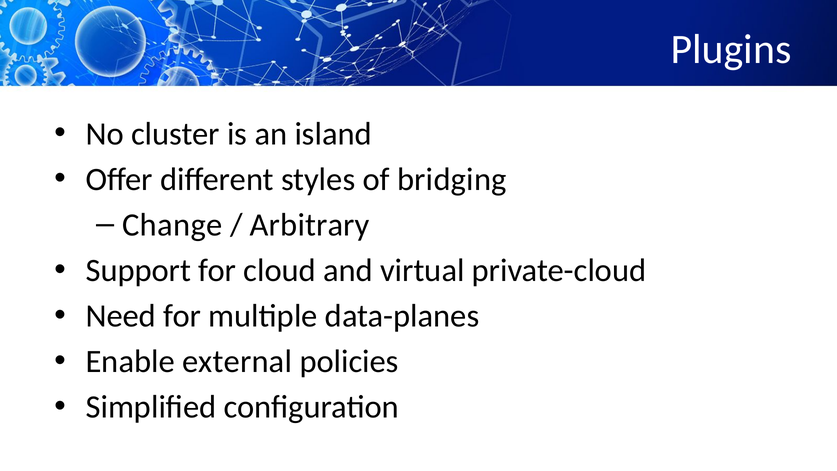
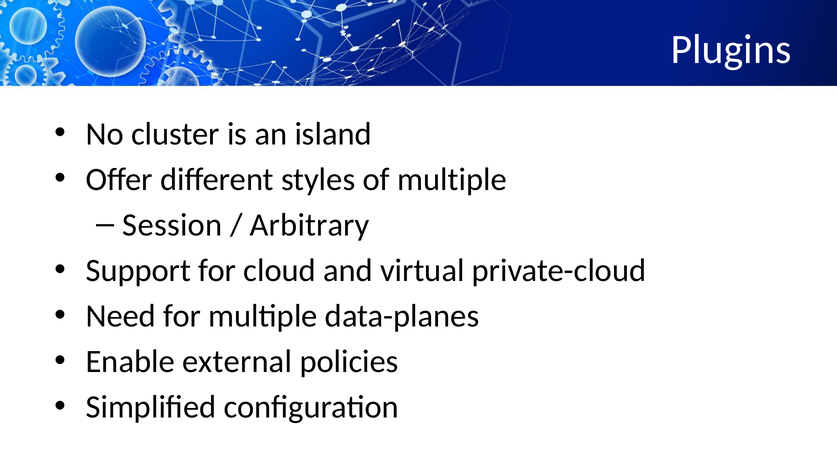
of bridging: bridging -> multiple
Change: Change -> Session
